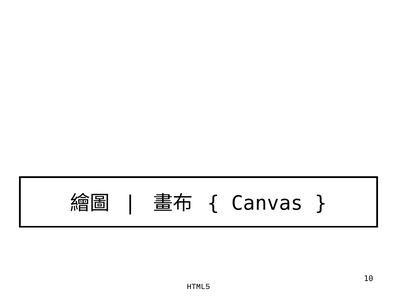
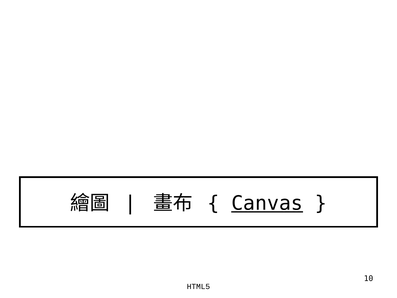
Canvas underline: none -> present
